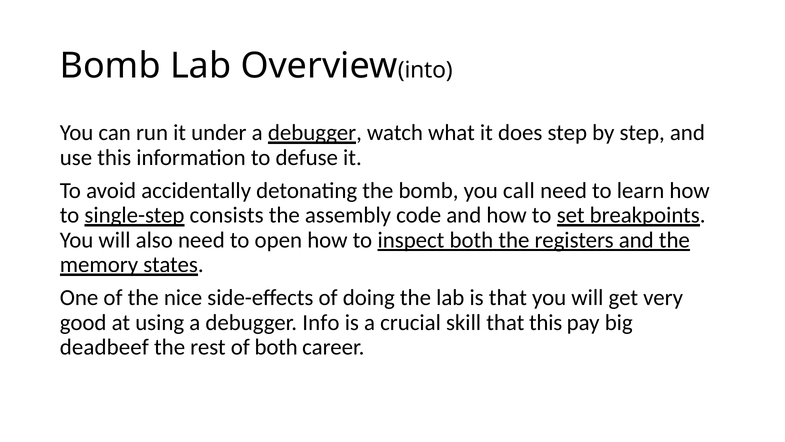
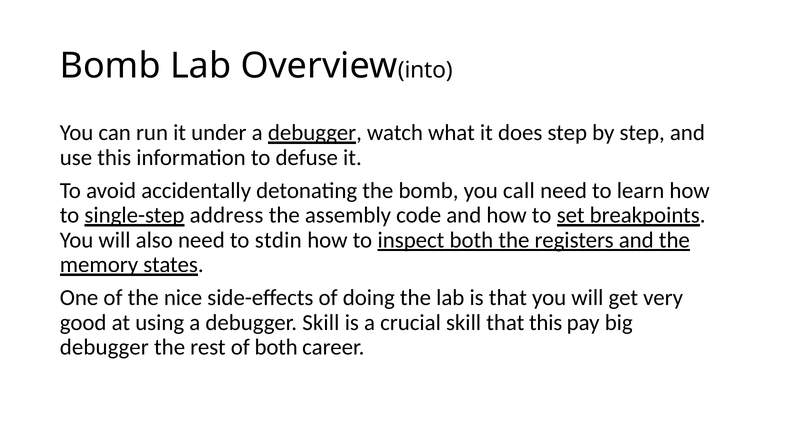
consists: consists -> address
open: open -> stdin
debugger Info: Info -> Skill
deadbeef at (104, 347): deadbeef -> debugger
